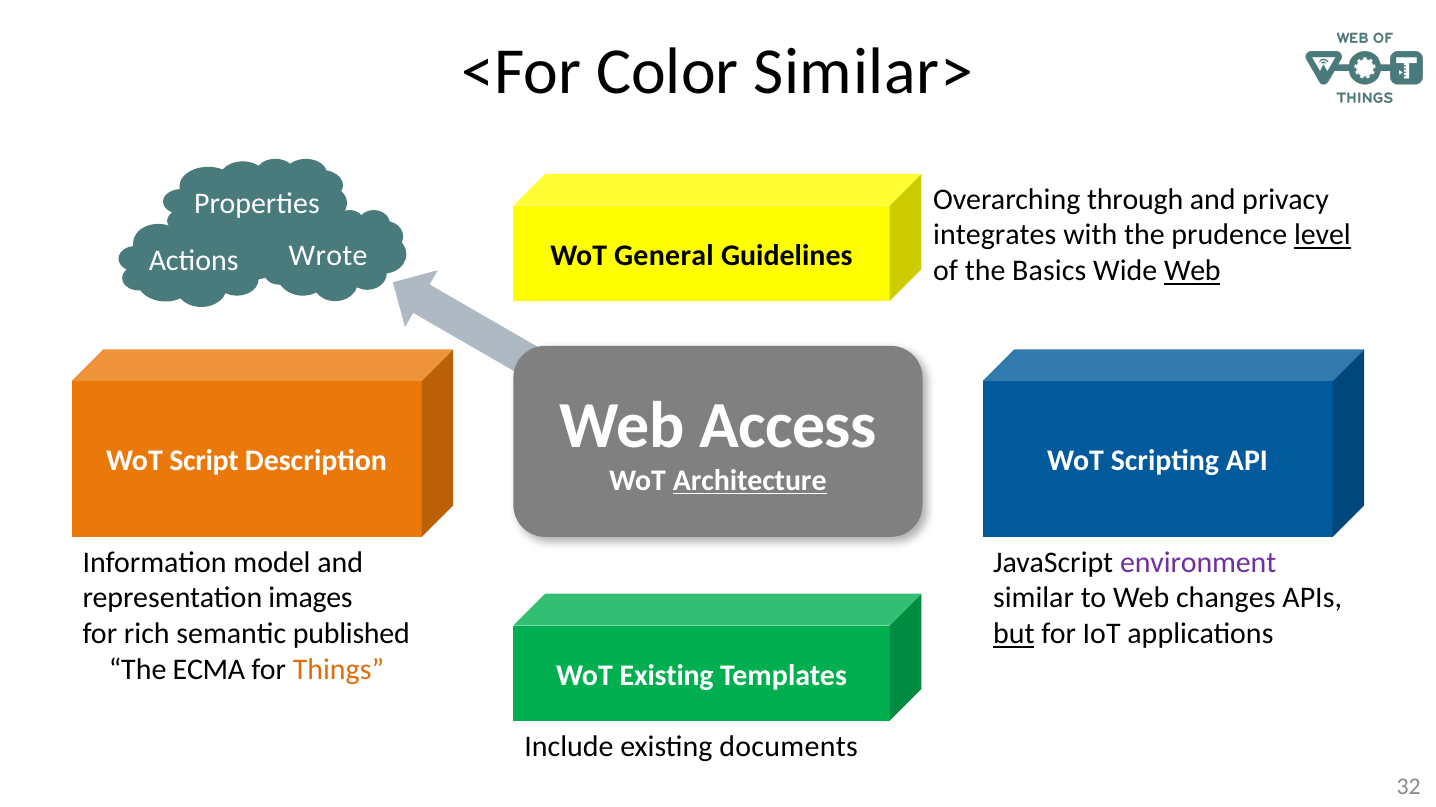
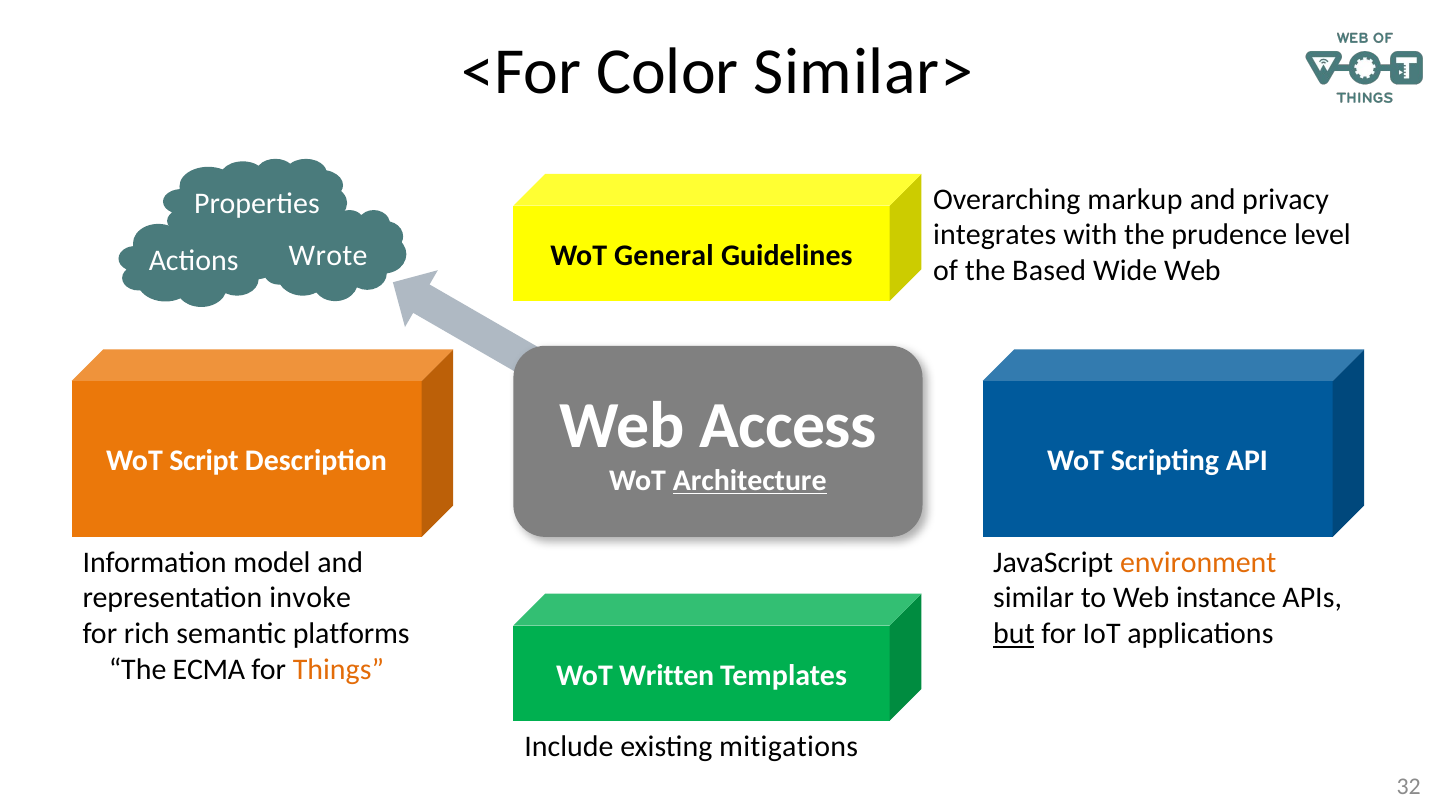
through: through -> markup
level underline: present -> none
Basics: Basics -> Based
Web at (1192, 271) underline: present -> none
environment colour: purple -> orange
images: images -> invoke
changes: changes -> instance
published: published -> platforms
WoT Existing: Existing -> Written
documents: documents -> mitigations
